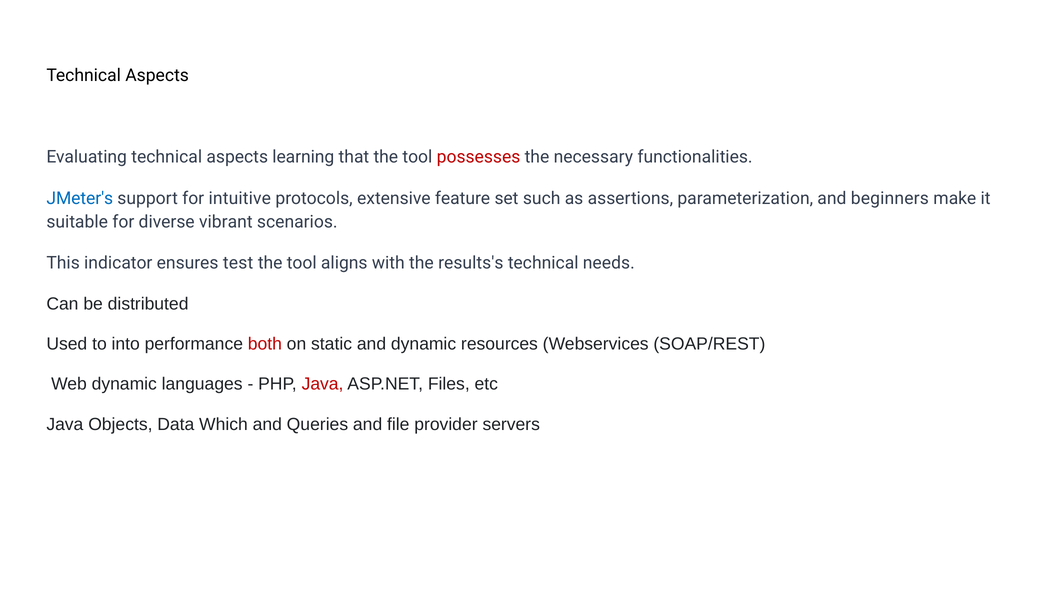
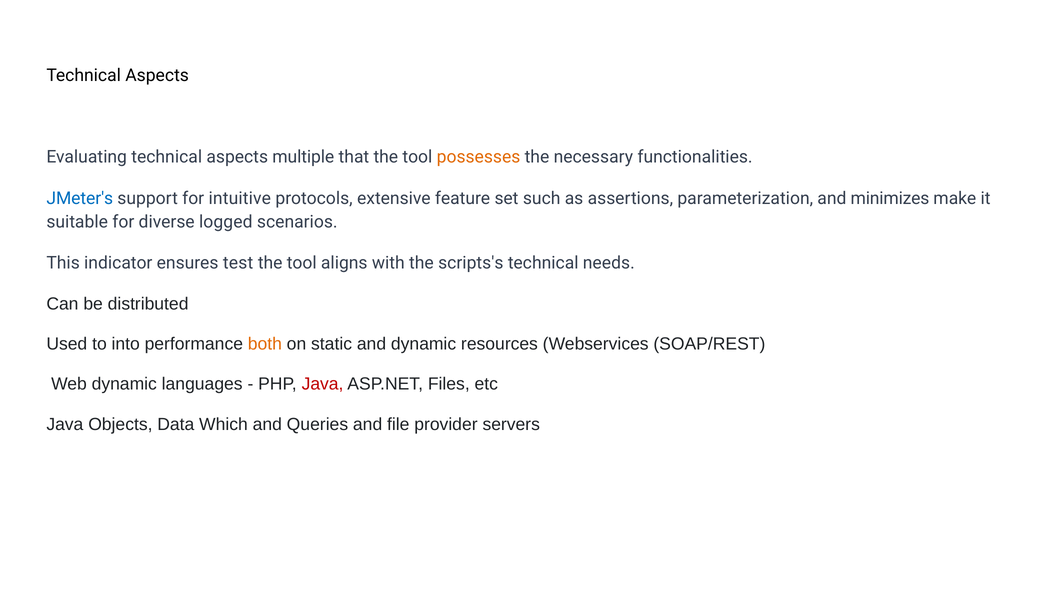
learning: learning -> multiple
possesses colour: red -> orange
beginners: beginners -> minimizes
vibrant: vibrant -> logged
results's: results's -> scripts's
both colour: red -> orange
